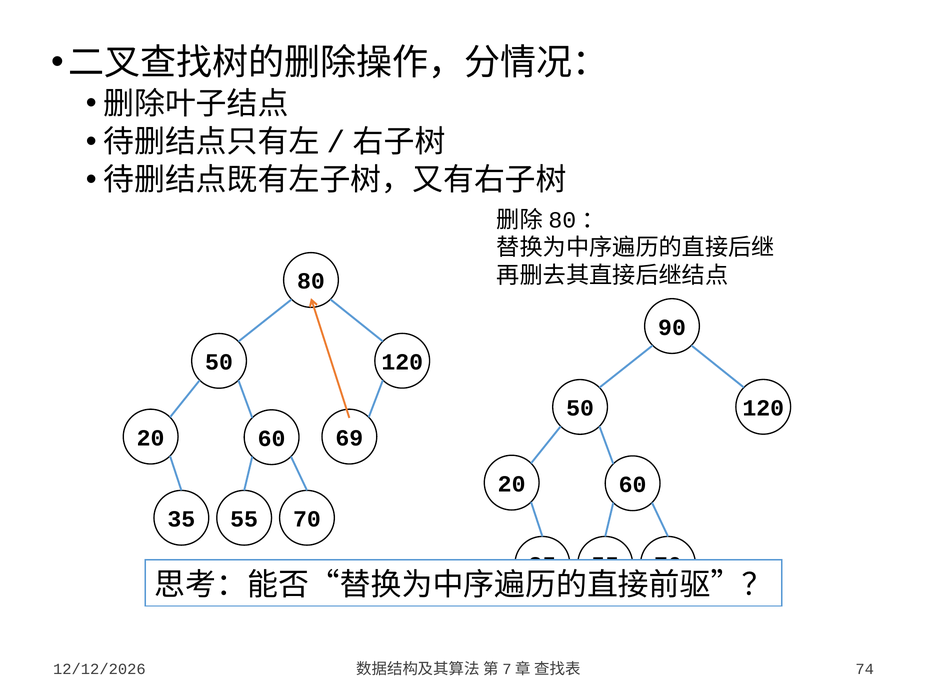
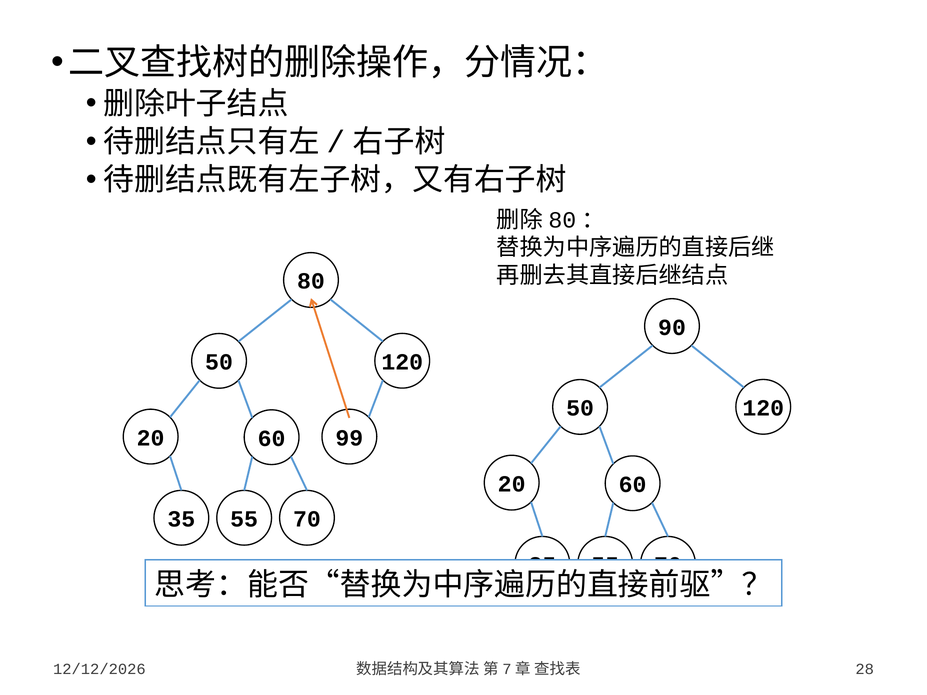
69: 69 -> 99
74: 74 -> 28
